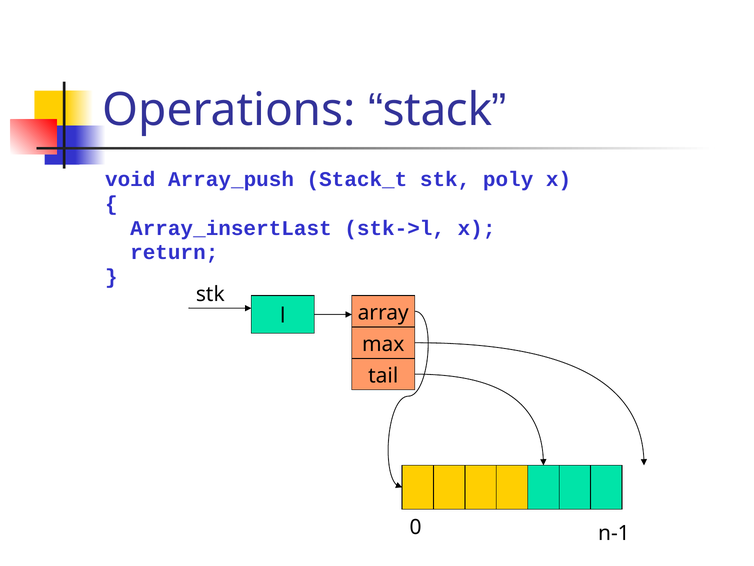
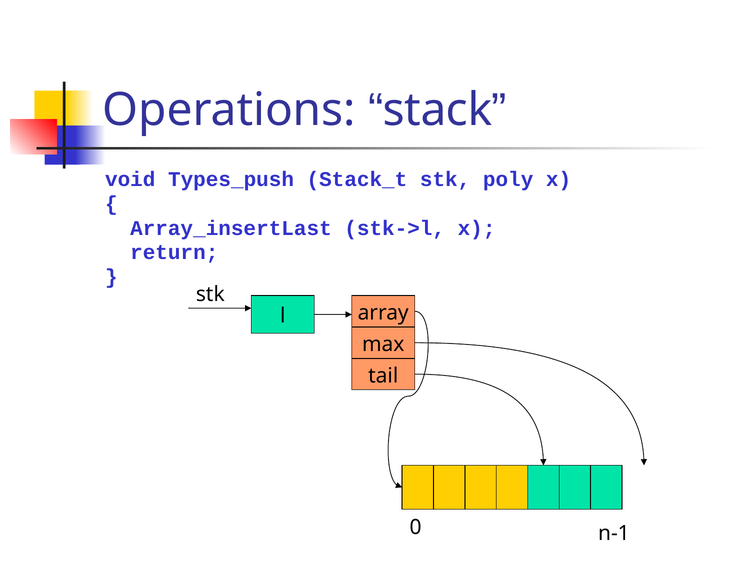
Array_push: Array_push -> Types_push
